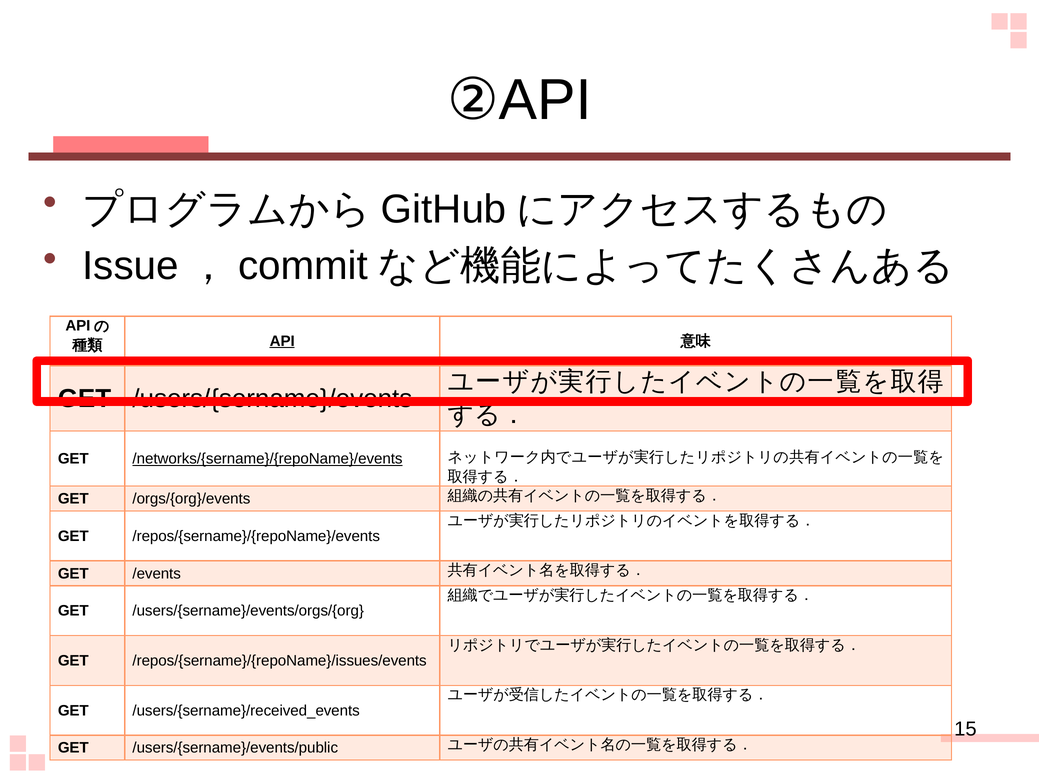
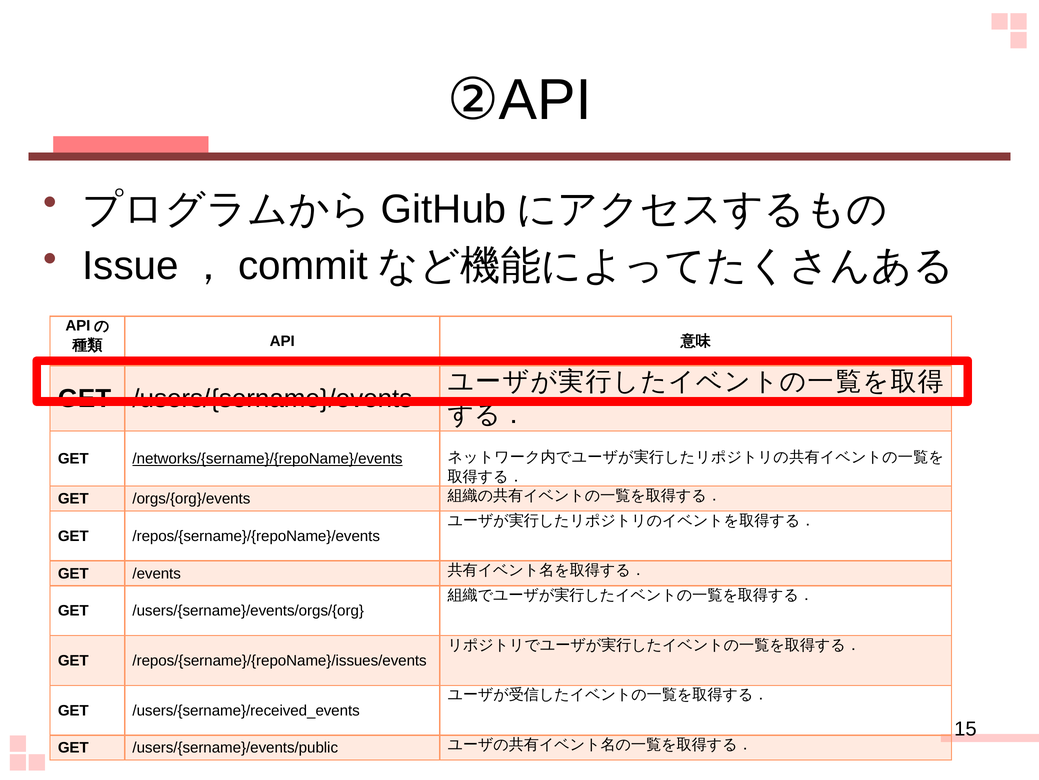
API underline: present -> none
